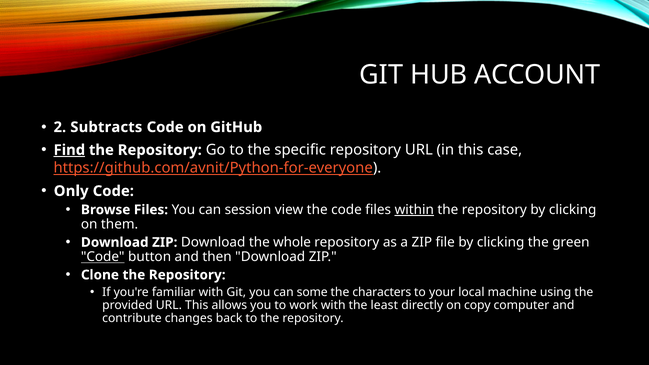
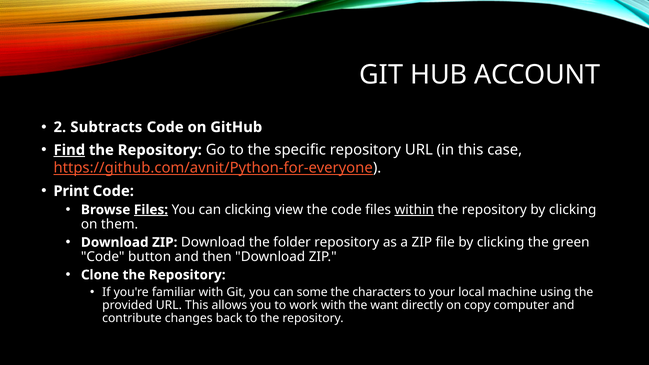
Only: Only -> Print
Files at (151, 210) underline: none -> present
can session: session -> clicking
whole: whole -> folder
Code at (103, 257) underline: present -> none
least: least -> want
